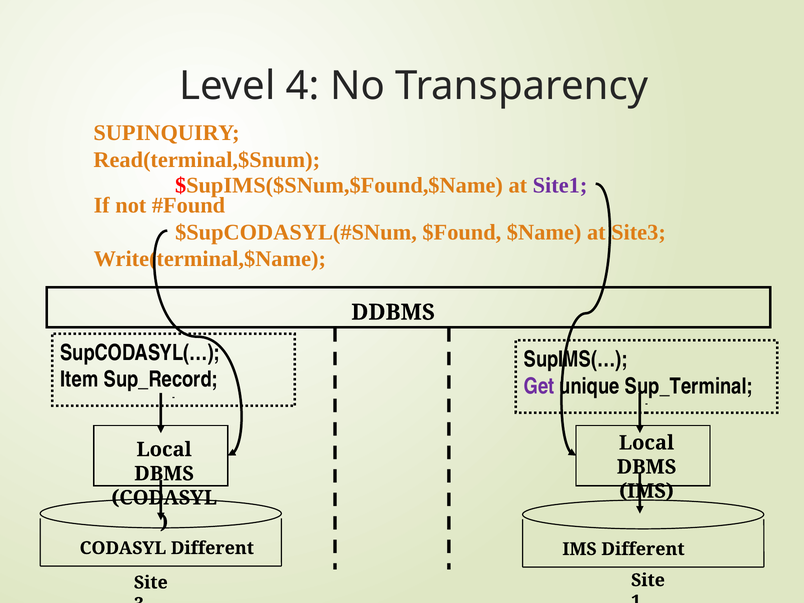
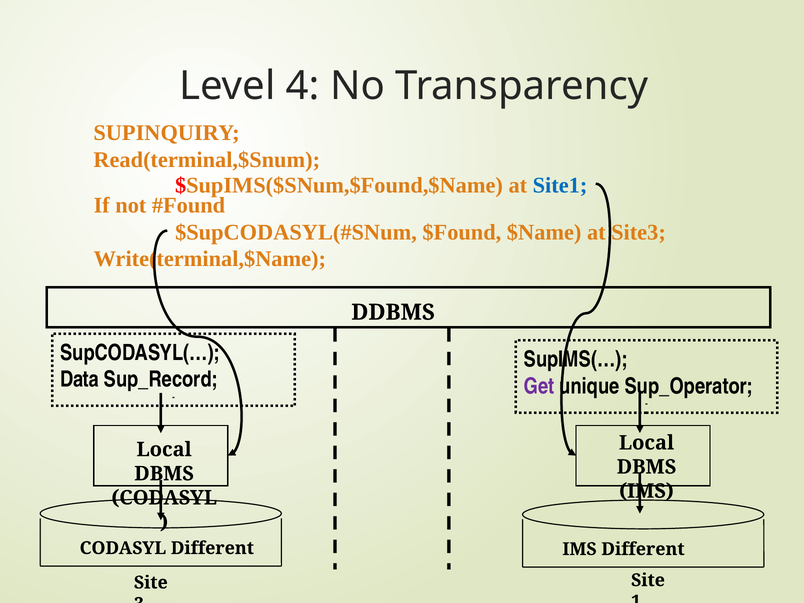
Site1 colour: purple -> blue
Item: Item -> Data
Sup_Terminal: Sup_Terminal -> Sup_Operator
